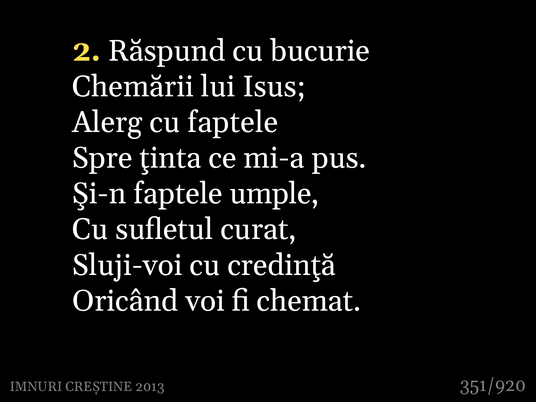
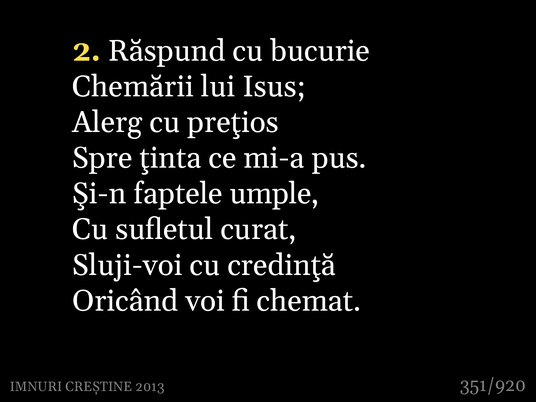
cu faptele: faptele -> preţios
